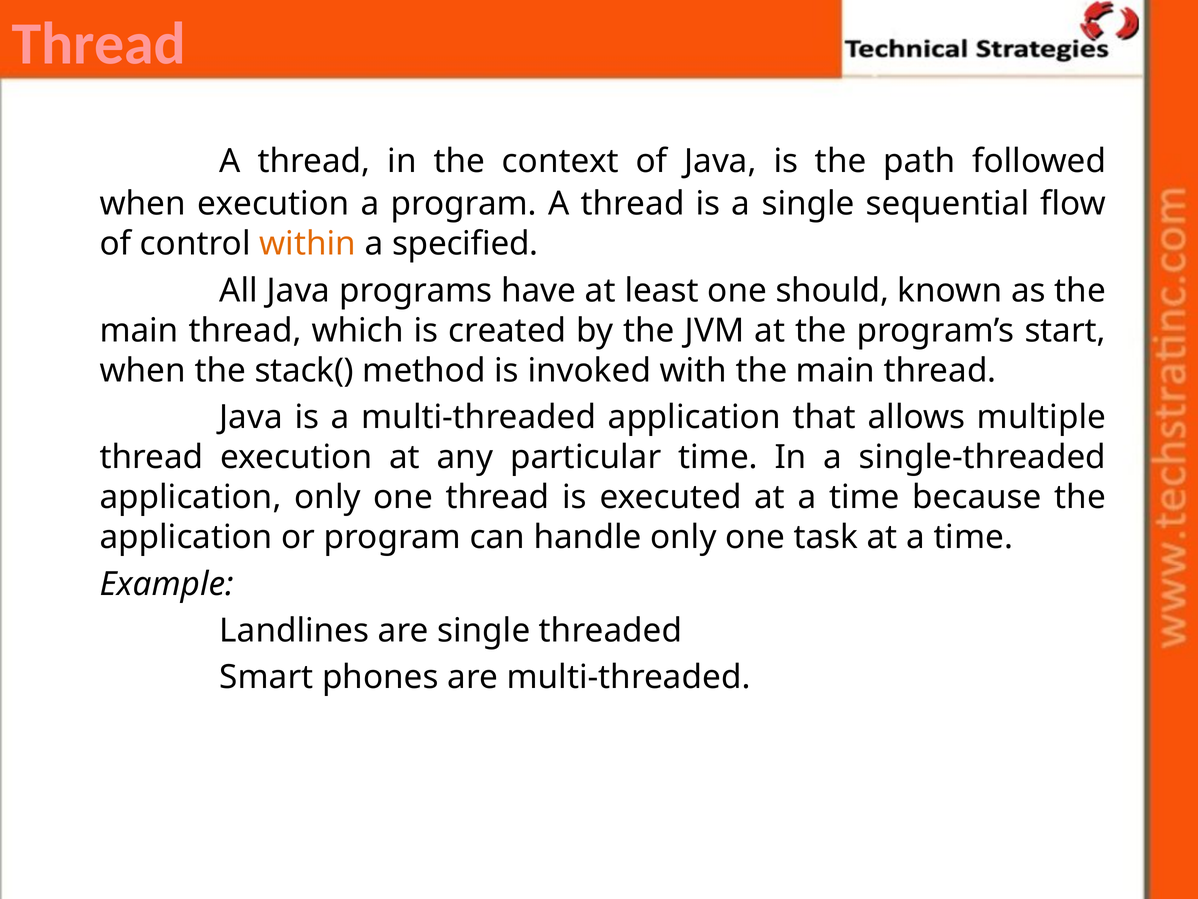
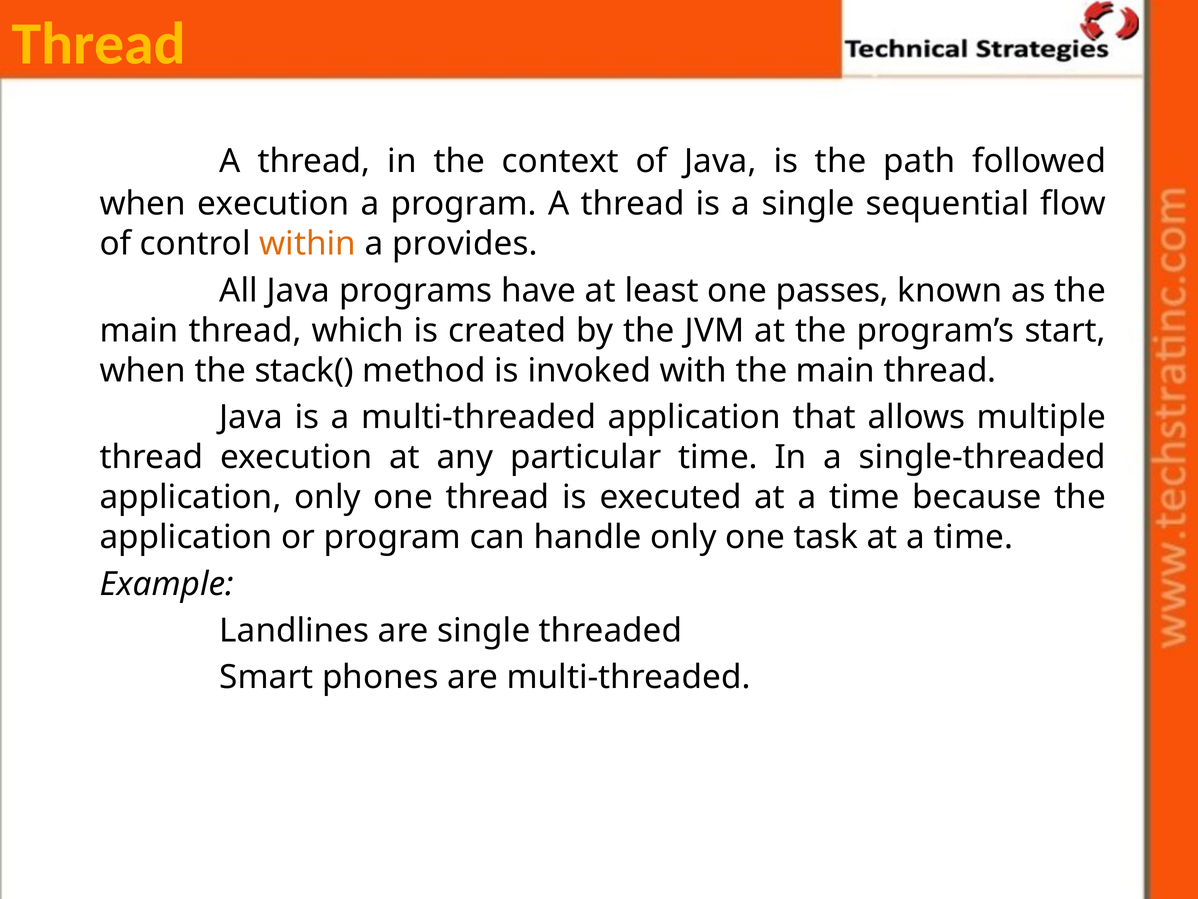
Thread at (99, 44) colour: pink -> yellow
specified: specified -> provides
should: should -> passes
